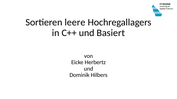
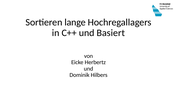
leere: leere -> lange
